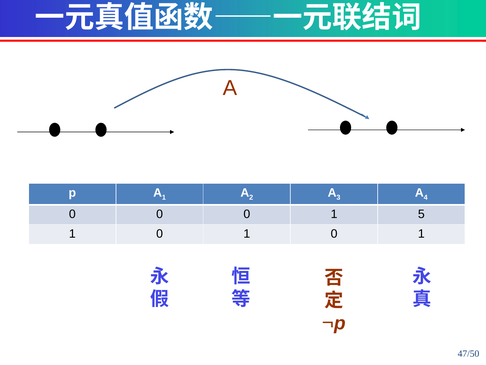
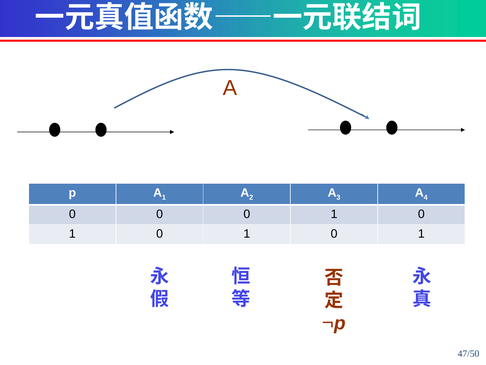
0 0 1 5: 5 -> 0
